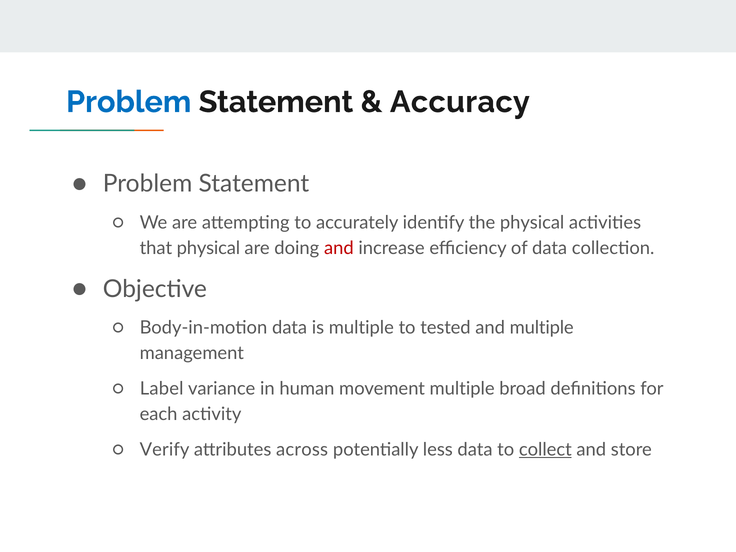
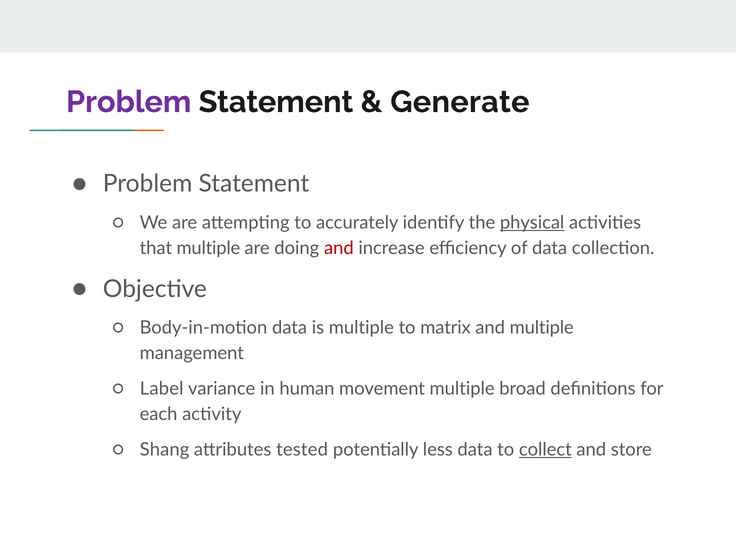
Problem at (129, 102) colour: blue -> purple
Accuracy: Accuracy -> Generate
physical at (532, 223) underline: none -> present
that physical: physical -> multiple
tested: tested -> matrix
Verify: Verify -> Shang
across: across -> tested
